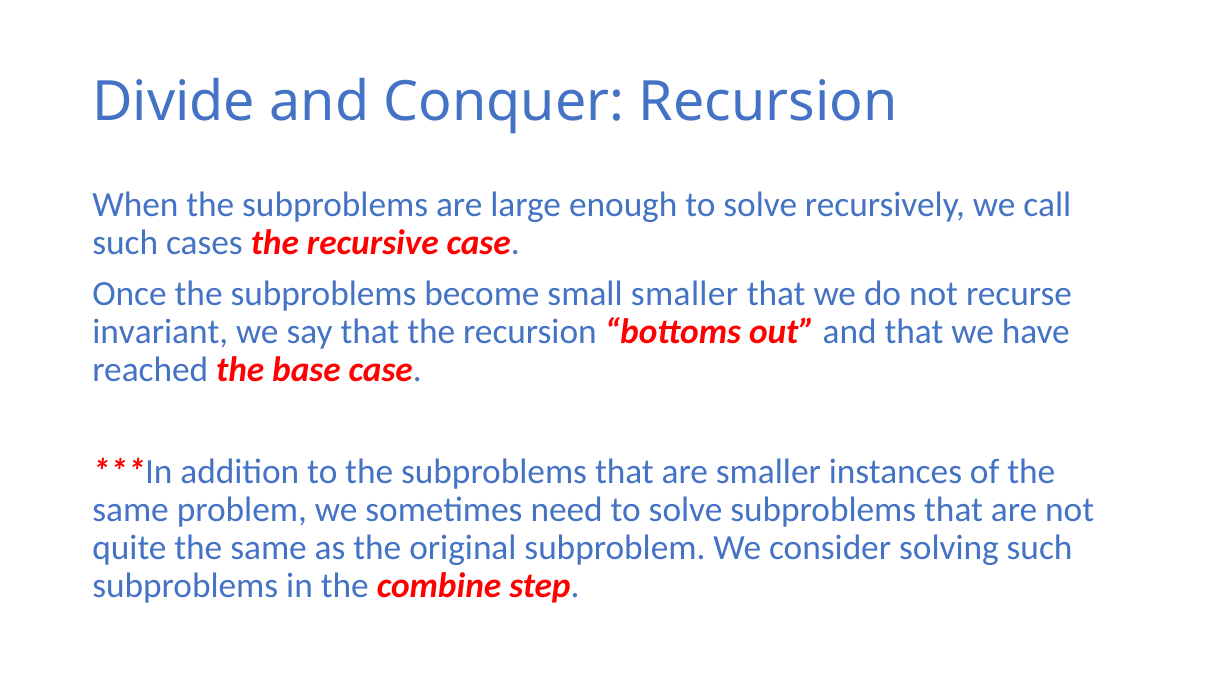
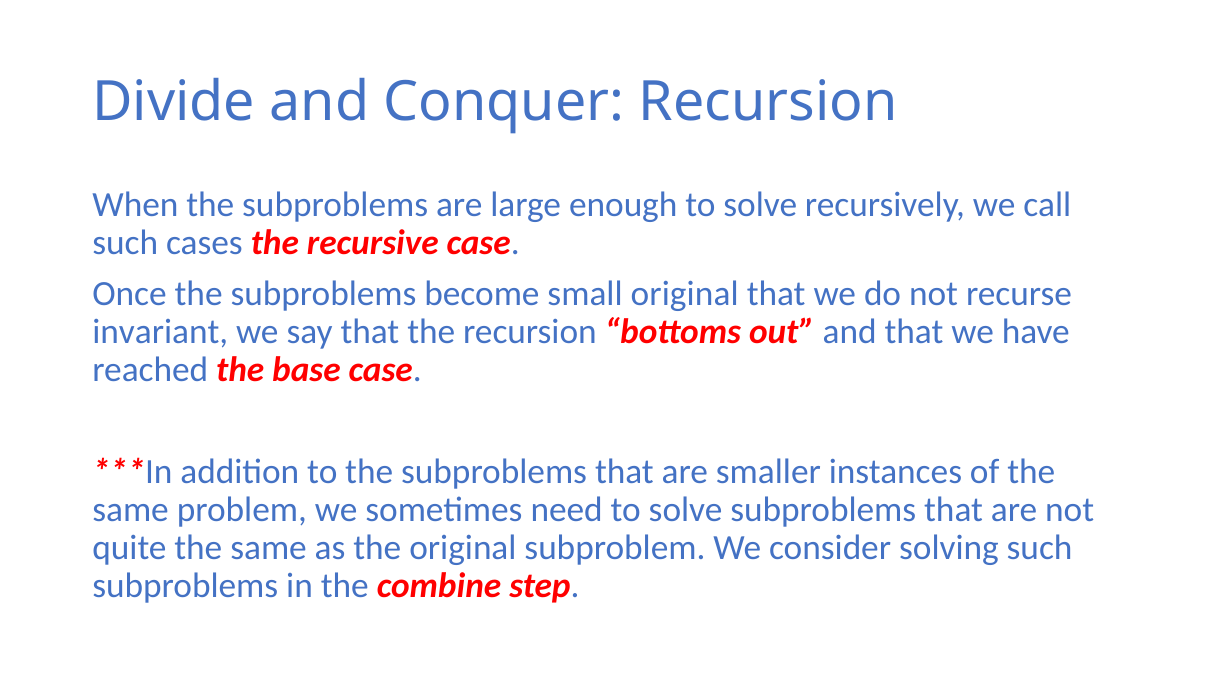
small smaller: smaller -> original
